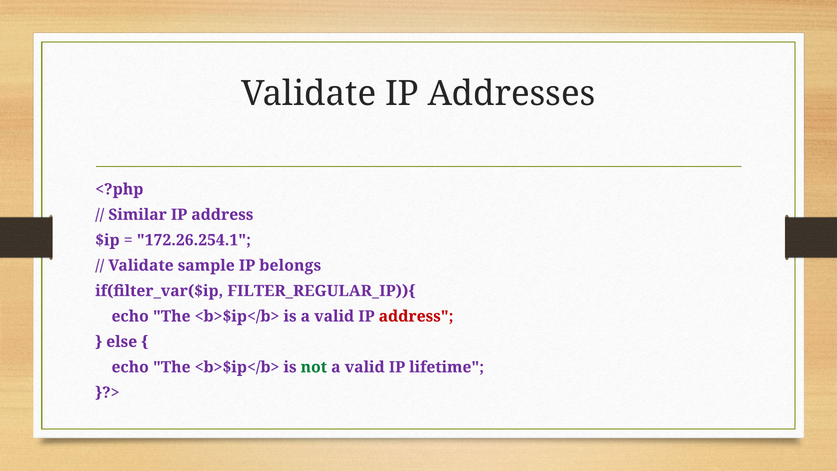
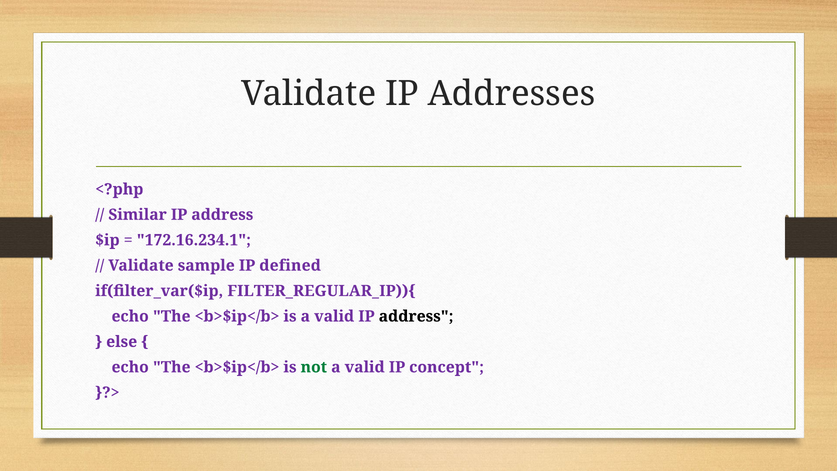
172.26.254.1: 172.26.254.1 -> 172.16.234.1
belongs: belongs -> defined
address at (416, 316) colour: red -> black
lifetime: lifetime -> concept
